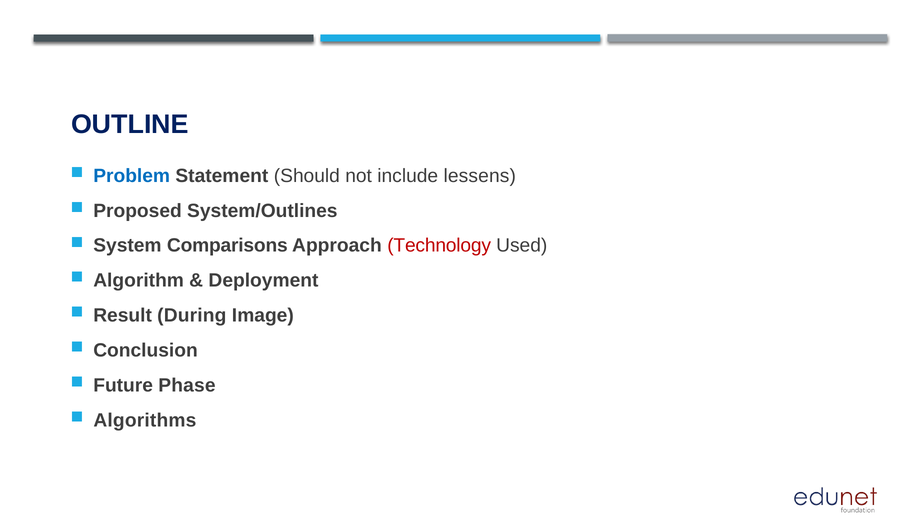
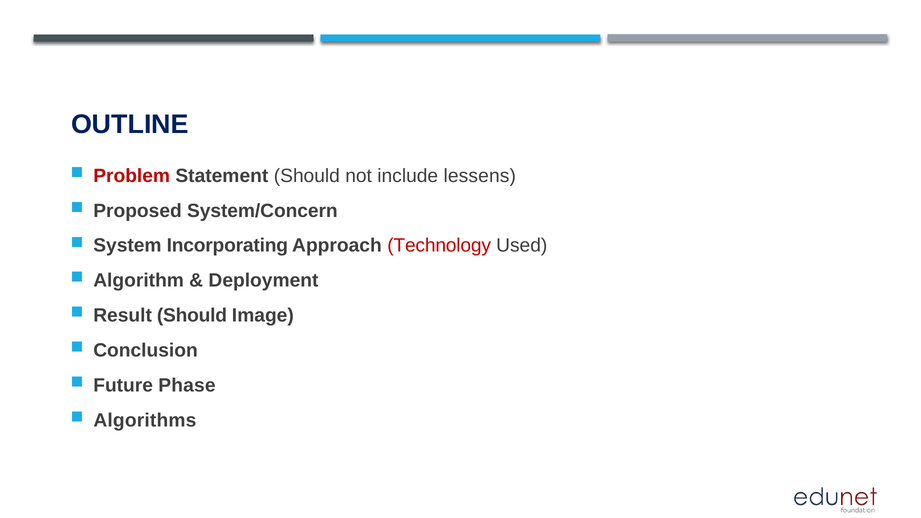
Problem colour: blue -> red
System/Outlines: System/Outlines -> System/Concern
Comparisons: Comparisons -> Incorporating
Result During: During -> Should
